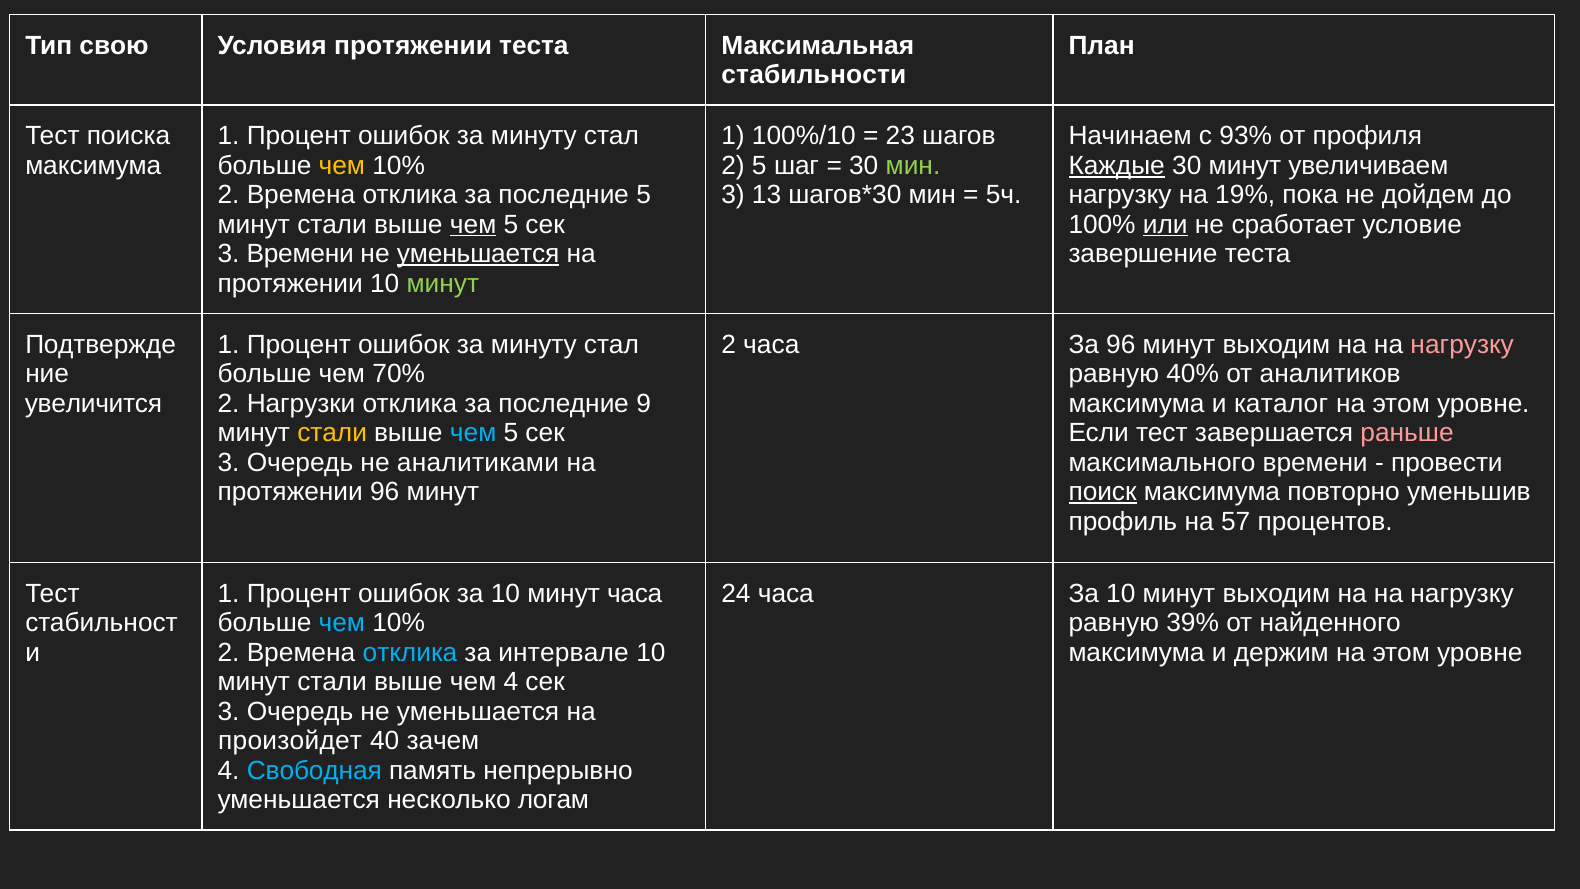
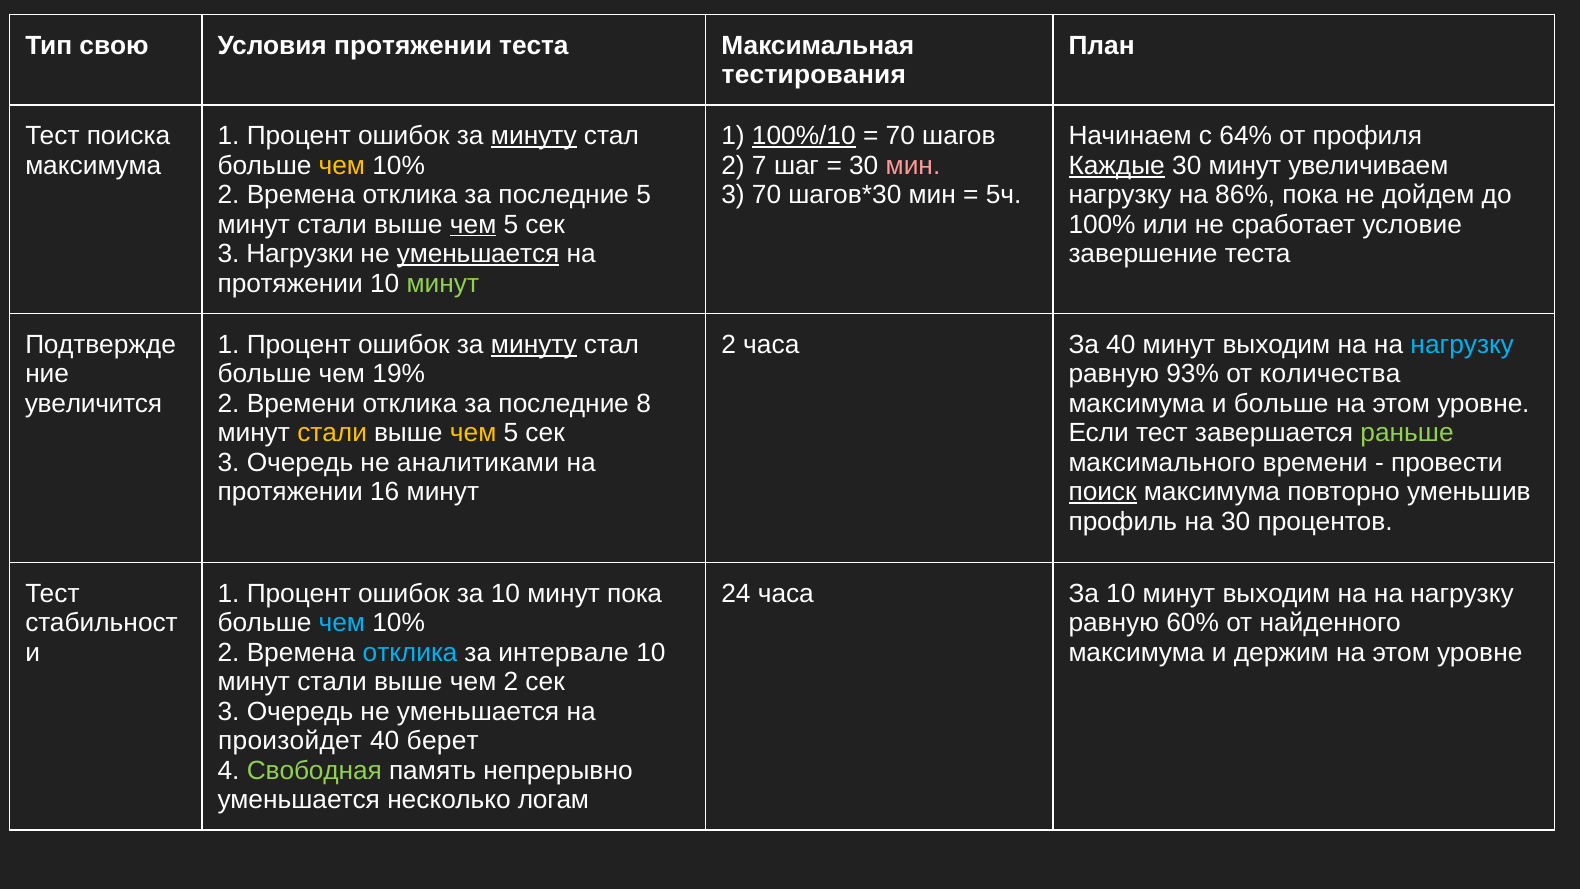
стабильности: стабильности -> тестирования
минуту at (534, 136) underline: none -> present
100%/10 underline: none -> present
23 at (900, 136): 23 -> 70
93%: 93% -> 64%
2 5: 5 -> 7
мин at (913, 165) colour: light green -> pink
3 13: 13 -> 70
19%: 19% -> 86%
или underline: present -> none
3 Времени: Времени -> Нагрузки
минуту at (534, 344) underline: none -> present
За 96: 96 -> 40
нагрузку at (1462, 344) colour: pink -> light blue
70%: 70% -> 19%
40%: 40% -> 93%
аналитиков: аналитиков -> количества
2 Нагрузки: Нагрузки -> Времени
9: 9 -> 8
и каталог: каталог -> больше
чем at (473, 433) colour: light blue -> yellow
раньше colour: pink -> light green
протяжении 96: 96 -> 16
на 57: 57 -> 30
минут часа: часа -> пока
39%: 39% -> 60%
чем 4: 4 -> 2
зачем: зачем -> берет
Свободная colour: light blue -> light green
